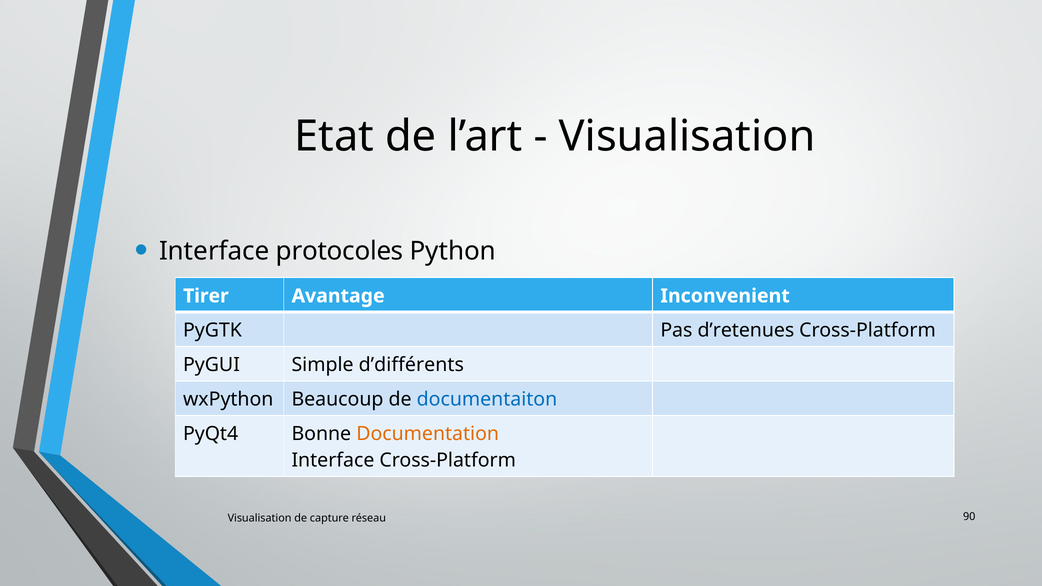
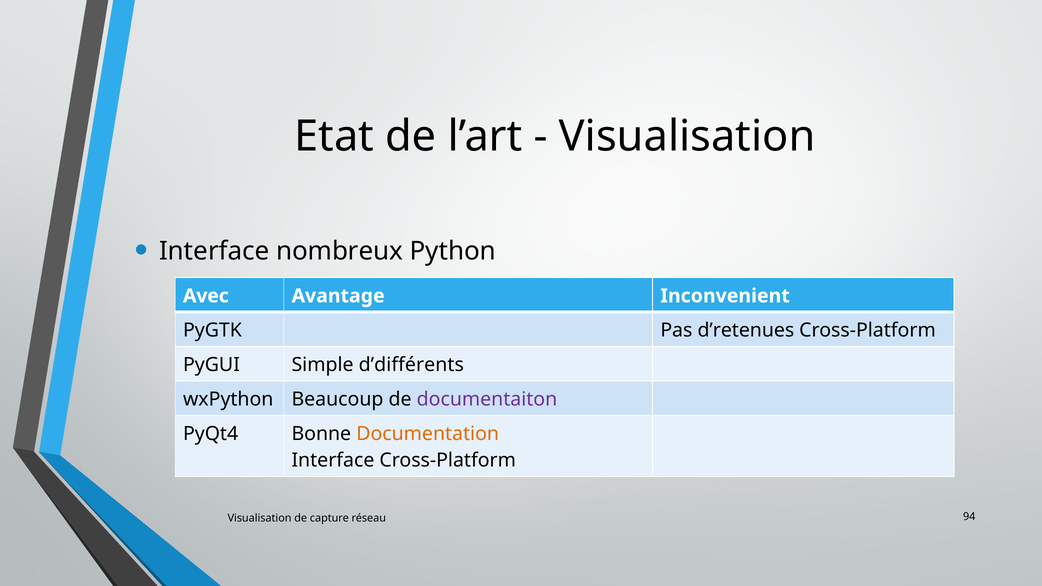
protocoles: protocoles -> nombreux
Tirer: Tirer -> Avec
documentaiton colour: blue -> purple
90: 90 -> 94
